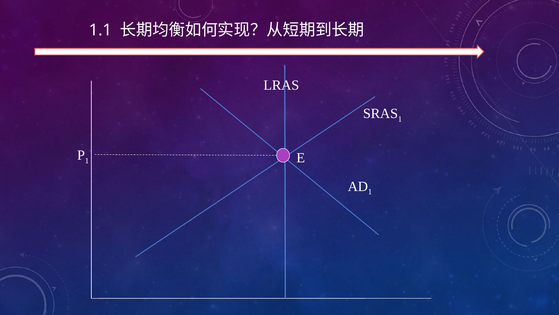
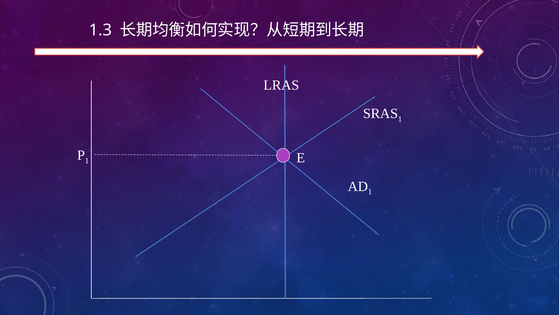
1.1: 1.1 -> 1.3
